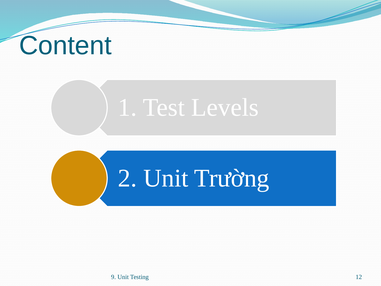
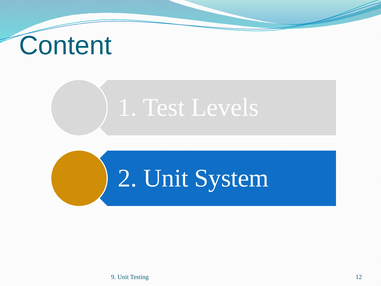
Trường: Trường -> System
